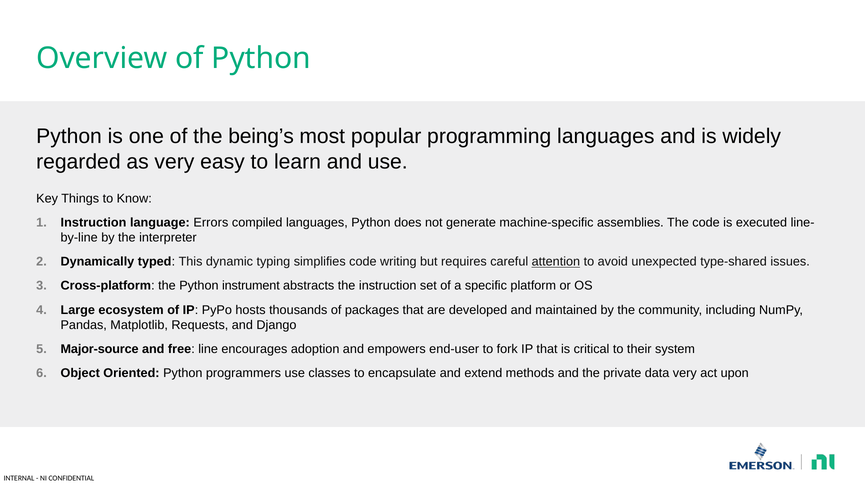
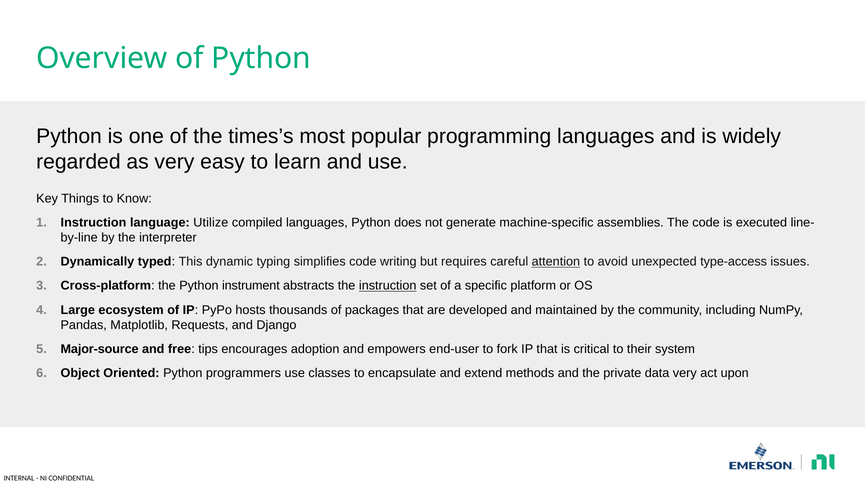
being’s: being’s -> times’s
Errors: Errors -> Utilize
type-shared: type-shared -> type-access
instruction at (388, 286) underline: none -> present
line: line -> tips
